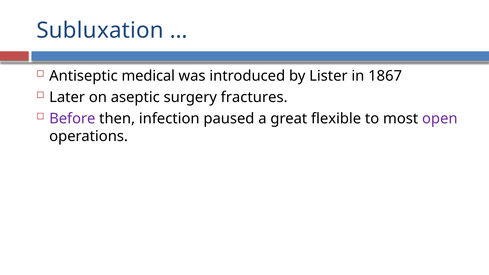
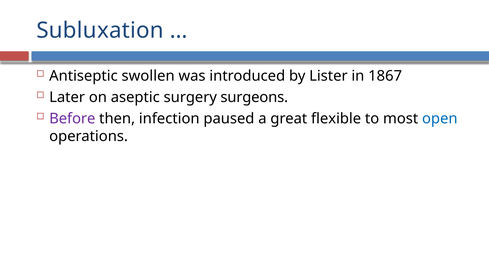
medical: medical -> swollen
fractures: fractures -> surgeons
open colour: purple -> blue
